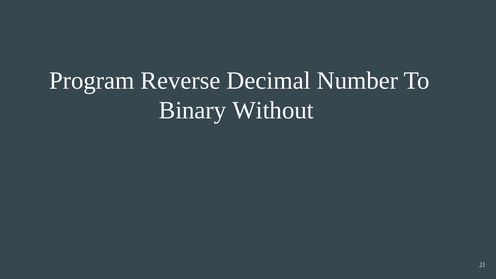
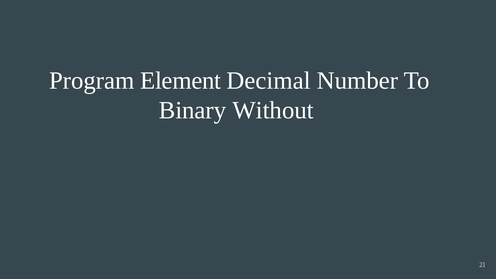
Reverse: Reverse -> Element
